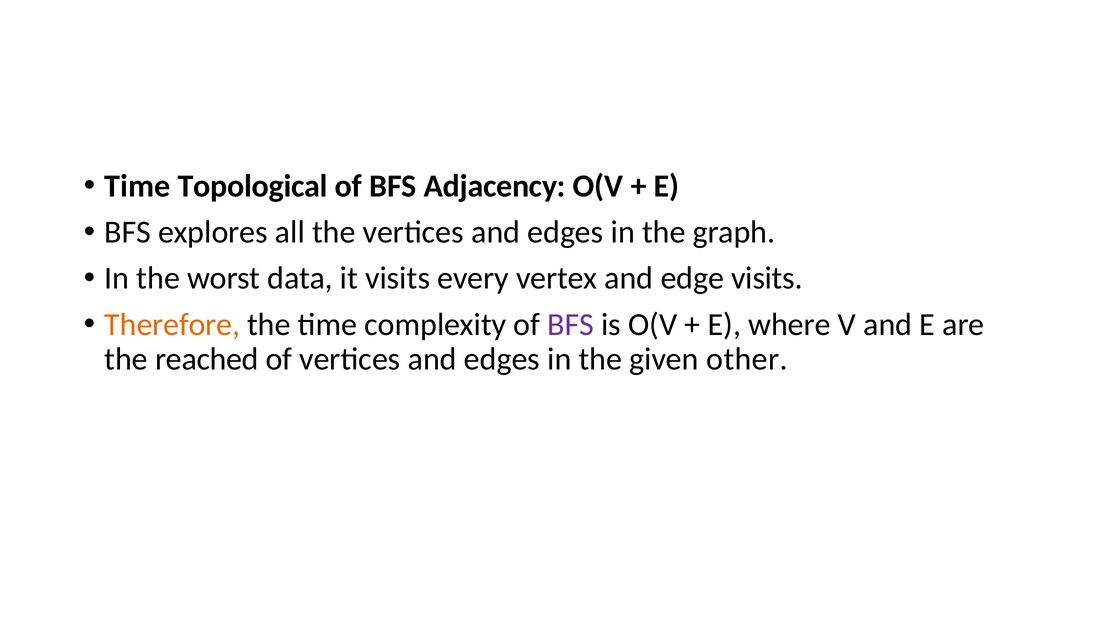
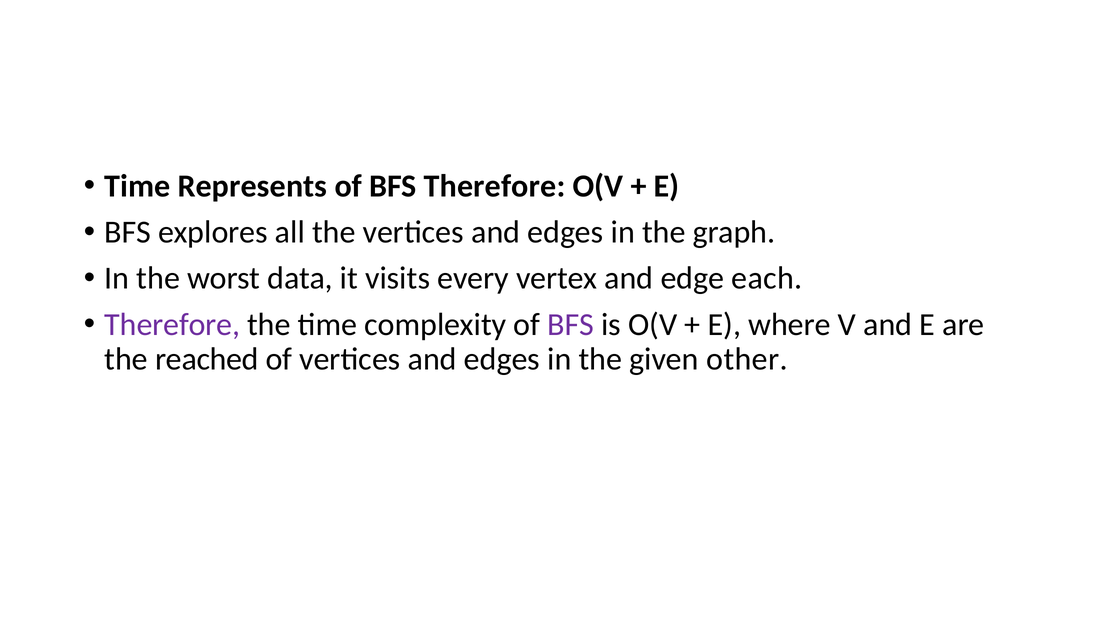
Topological: Topological -> Represents
BFS Adjacency: Adjacency -> Therefore
edge visits: visits -> each
Therefore at (172, 324) colour: orange -> purple
